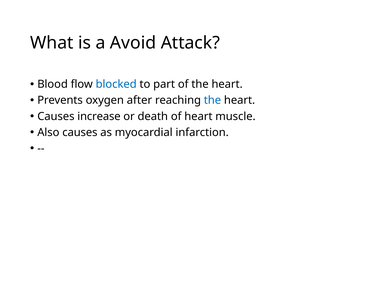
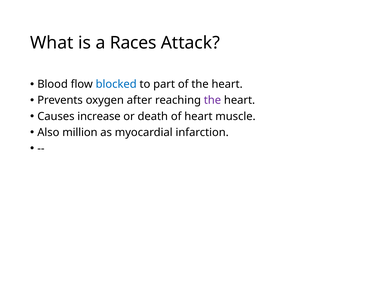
Avoid: Avoid -> Races
the at (212, 100) colour: blue -> purple
Also causes: causes -> million
